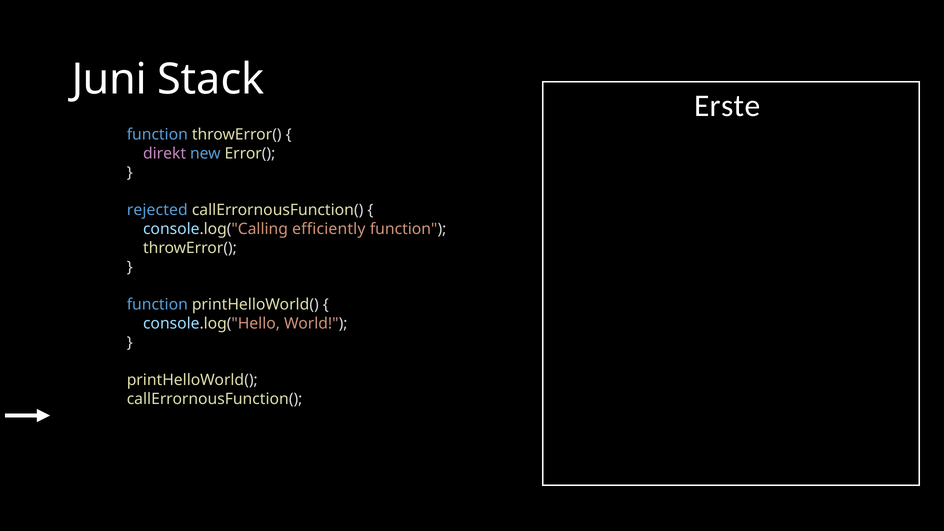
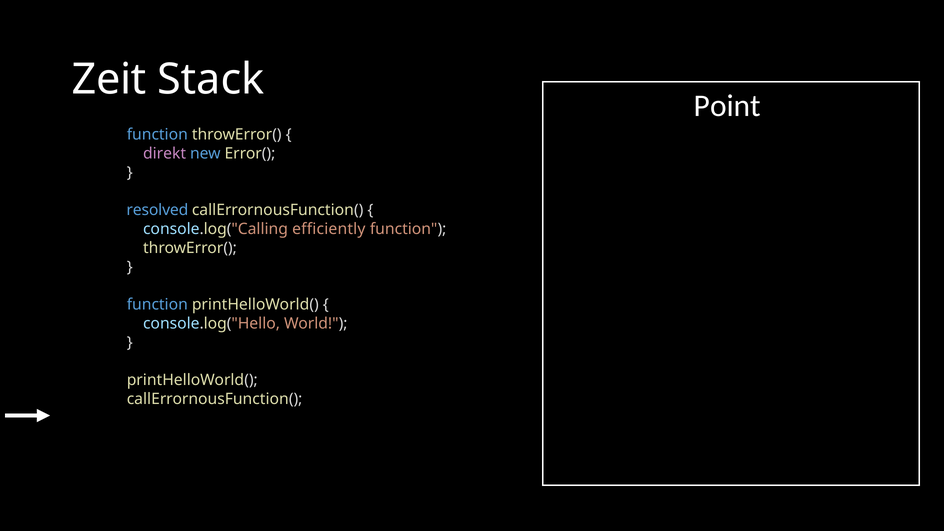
Juni: Juni -> Zeit
Erste: Erste -> Point
rejected: rejected -> resolved
